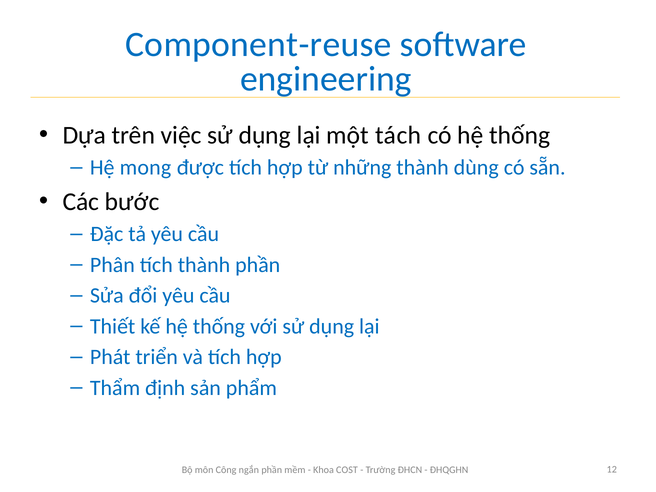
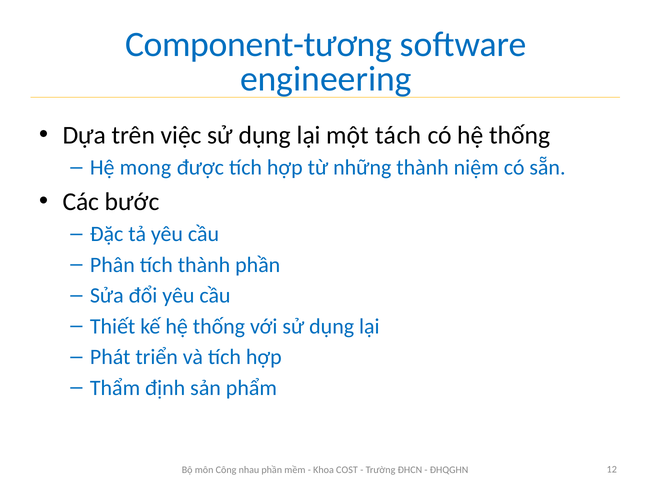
Component-reuse: Component-reuse -> Component-tương
dùng: dùng -> niệm
ngắn: ngắn -> nhau
